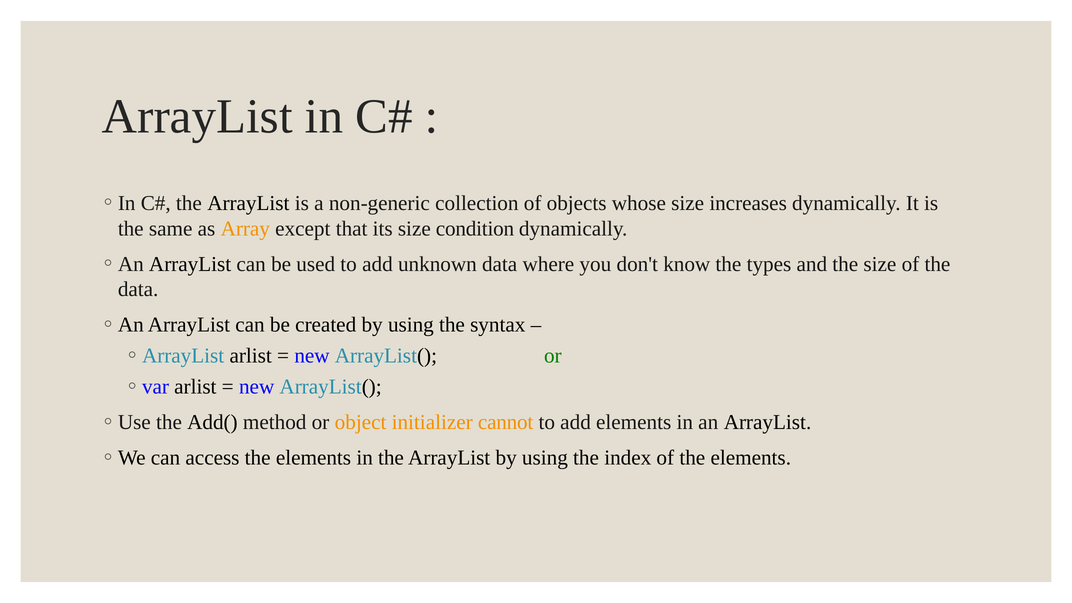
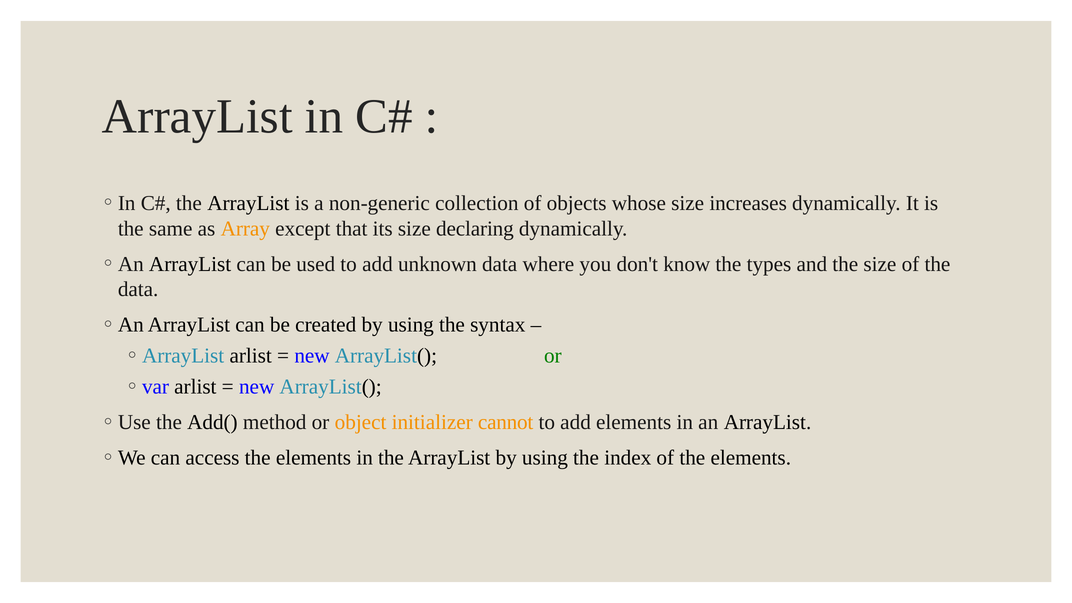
condition: condition -> declaring
